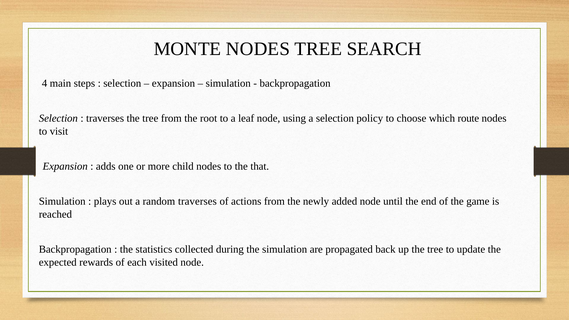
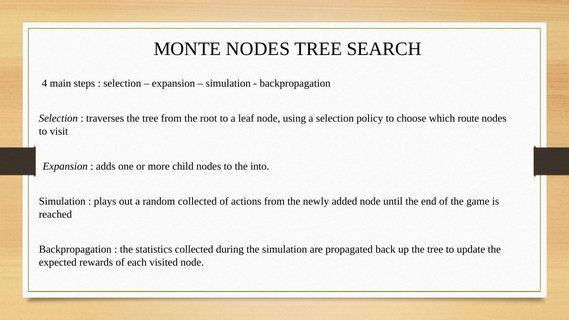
that: that -> into
random traverses: traverses -> collected
